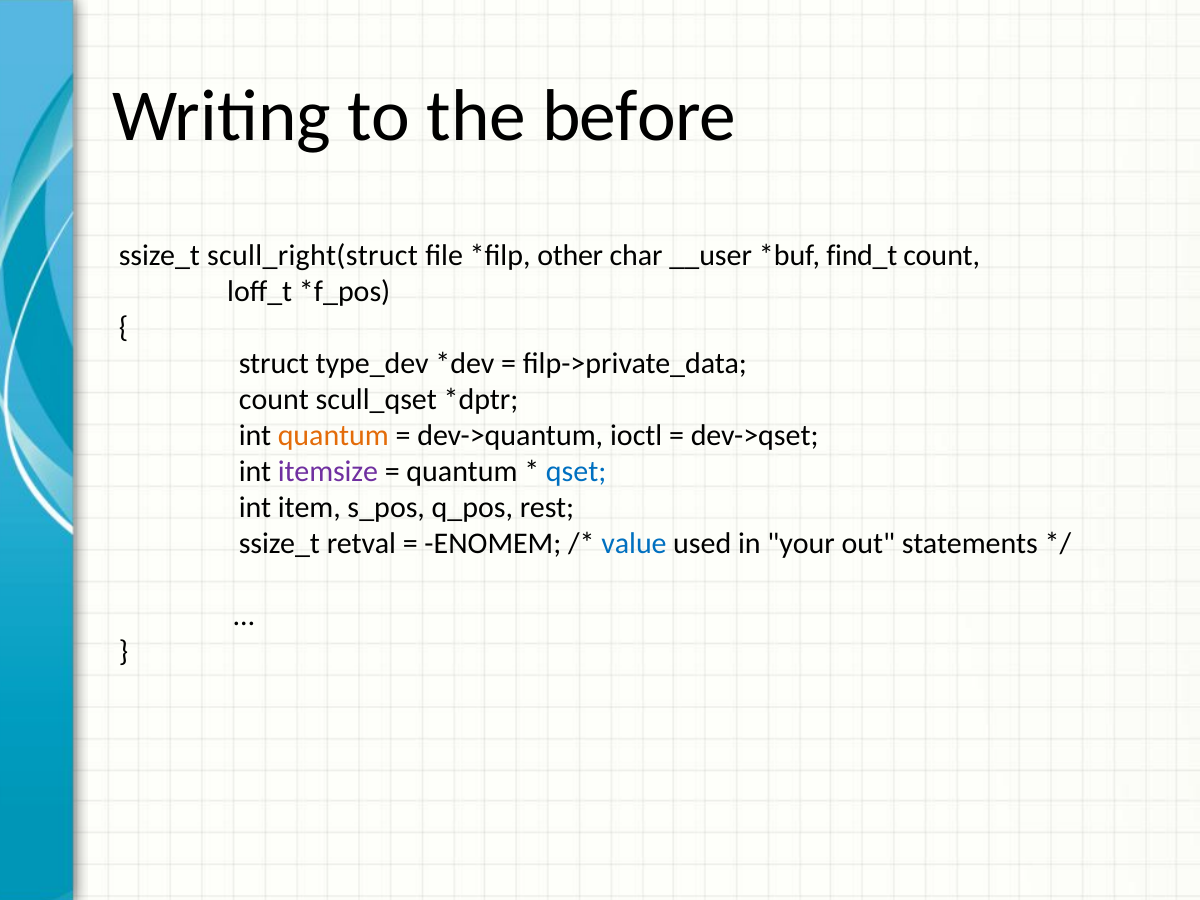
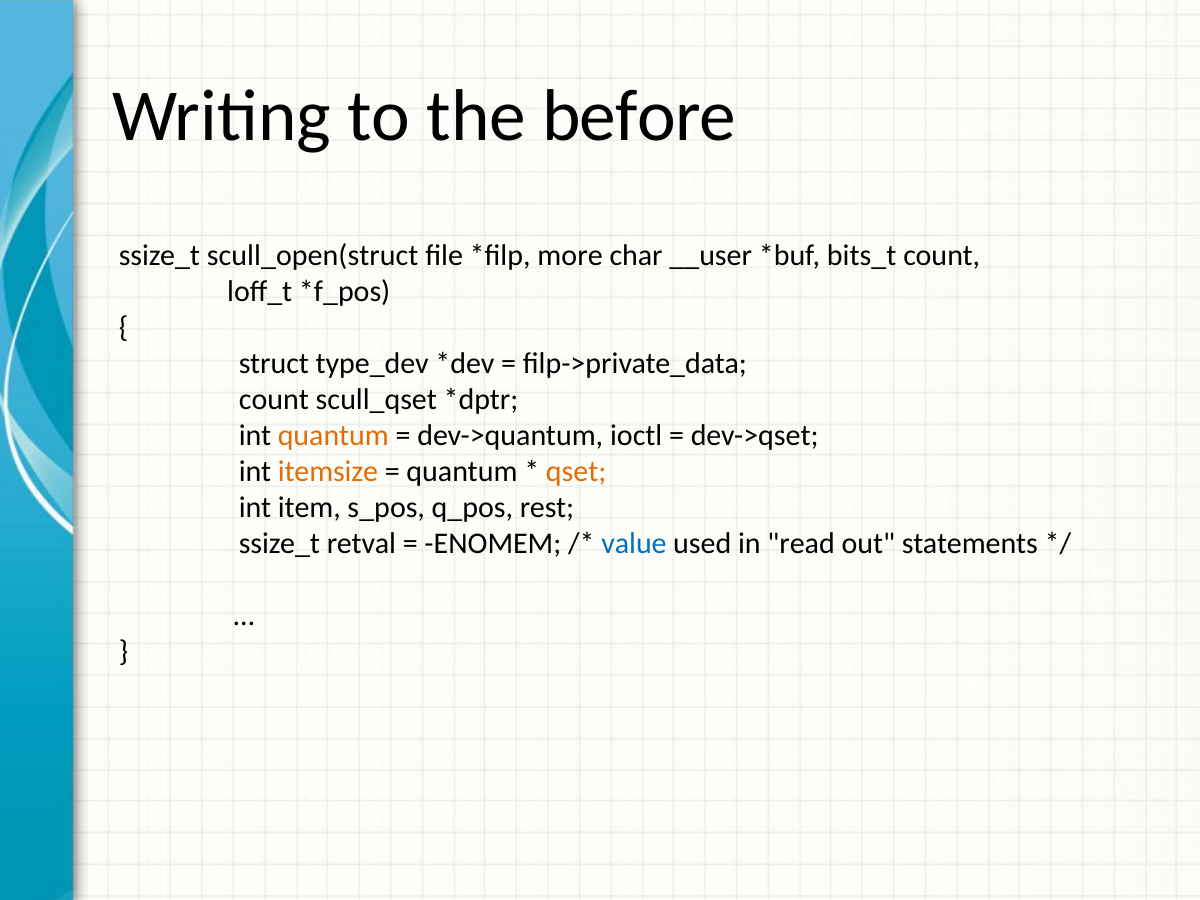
scull_right(struct: scull_right(struct -> scull_open(struct
other: other -> more
find_t: find_t -> bits_t
itemsize colour: purple -> orange
qset colour: blue -> orange
your: your -> read
